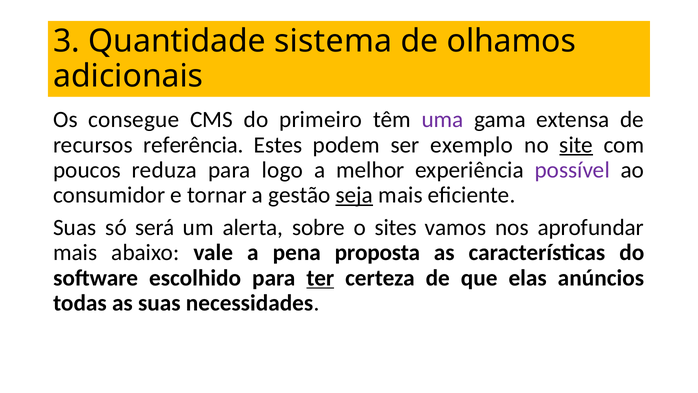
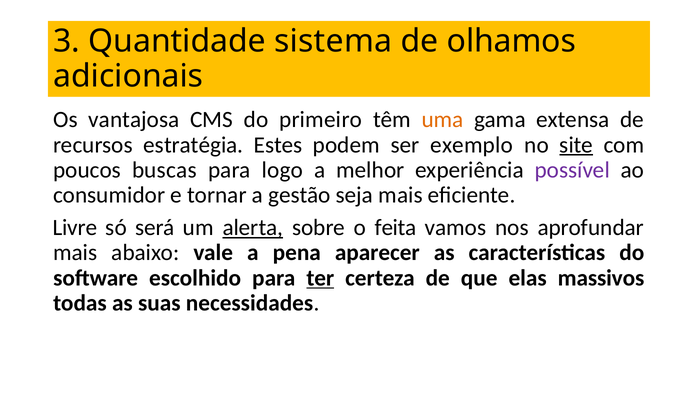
consegue: consegue -> vantajosa
uma colour: purple -> orange
referência: referência -> estratégia
reduza: reduza -> buscas
seja underline: present -> none
Suas at (75, 227): Suas -> Livre
alerta underline: none -> present
sites: sites -> feita
proposta: proposta -> aparecer
anúncios: anúncios -> massivos
